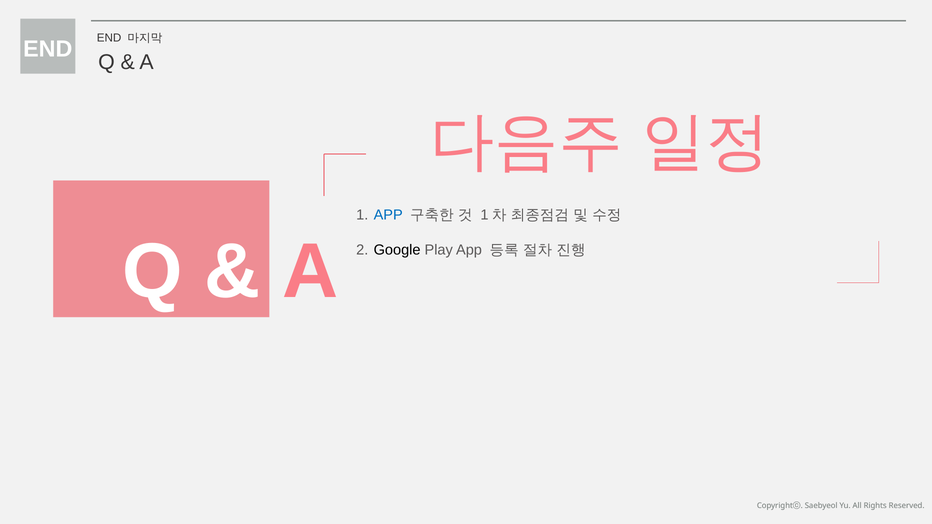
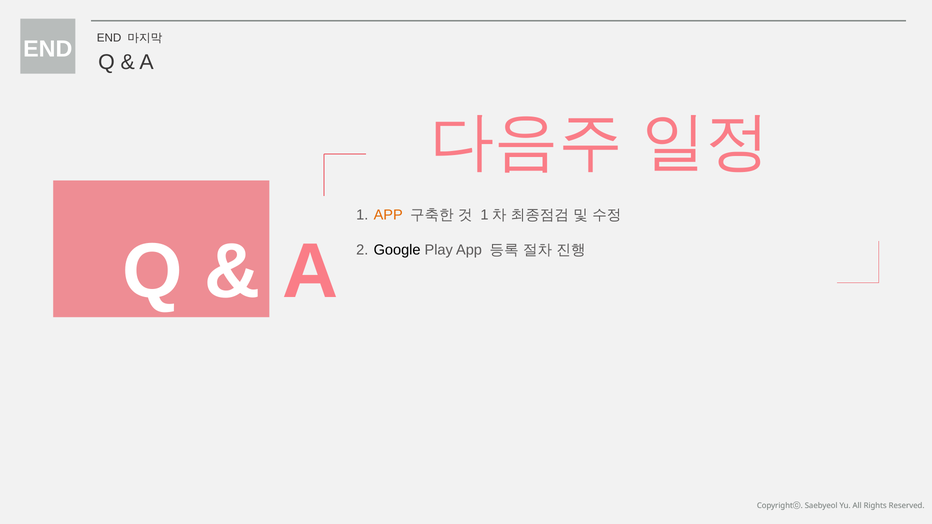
APP at (388, 215) colour: blue -> orange
